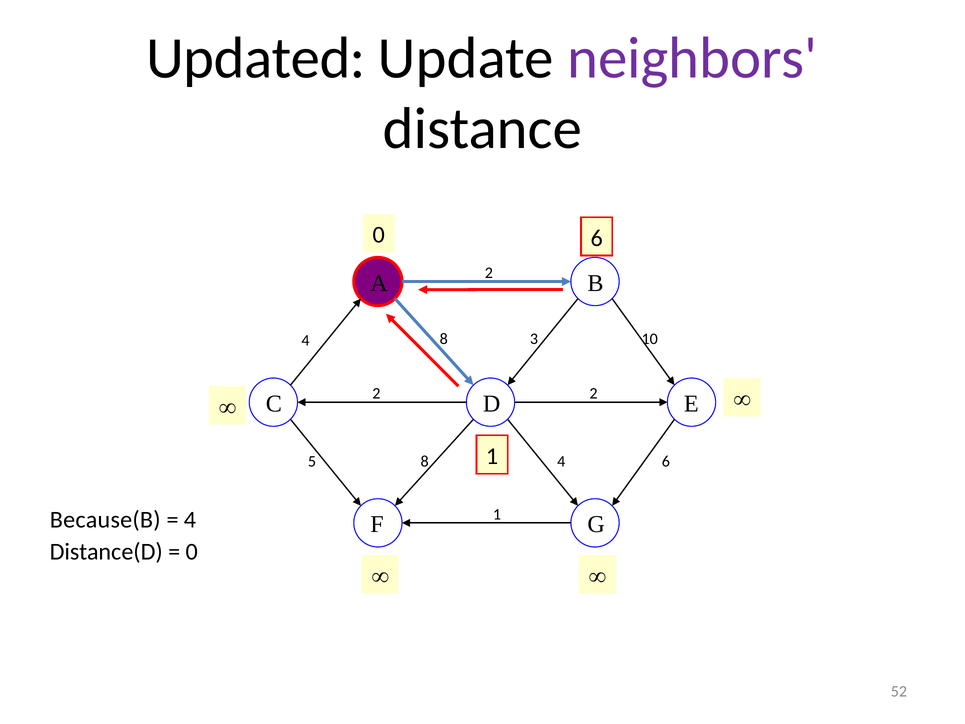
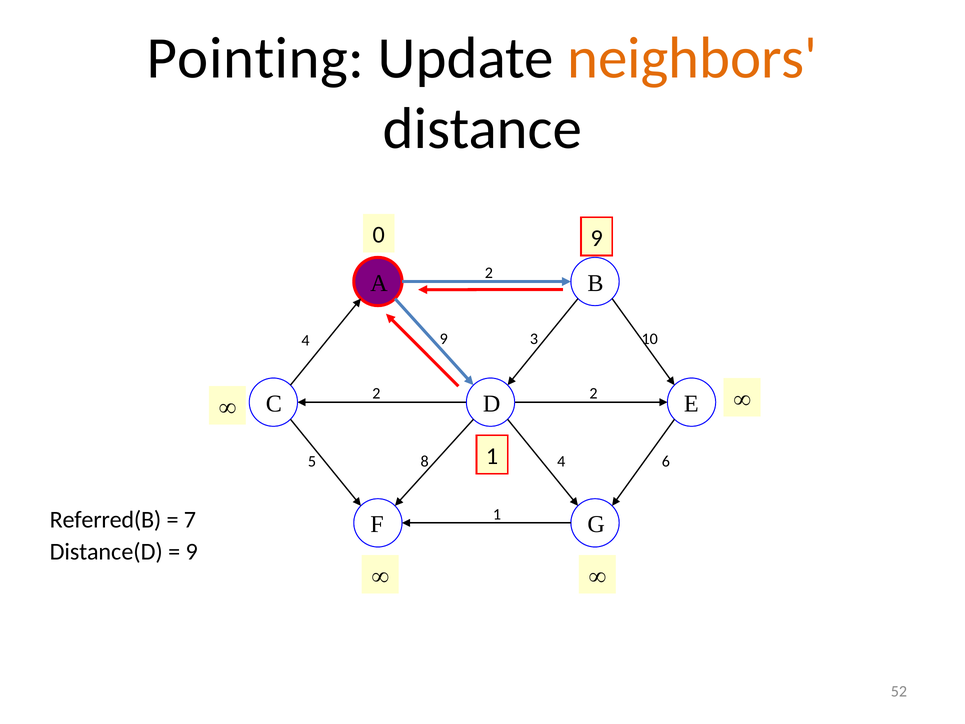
Updated: Updated -> Pointing
neighbors colour: purple -> orange
0 6: 6 -> 9
4 8: 8 -> 9
Because(B: Because(B -> Referred(B
4 at (190, 519): 4 -> 7
0 at (192, 552): 0 -> 9
